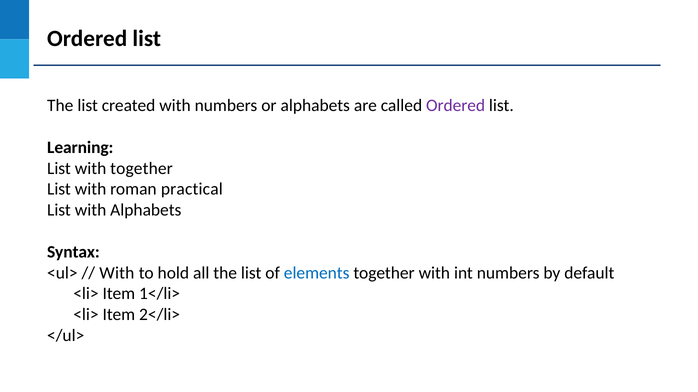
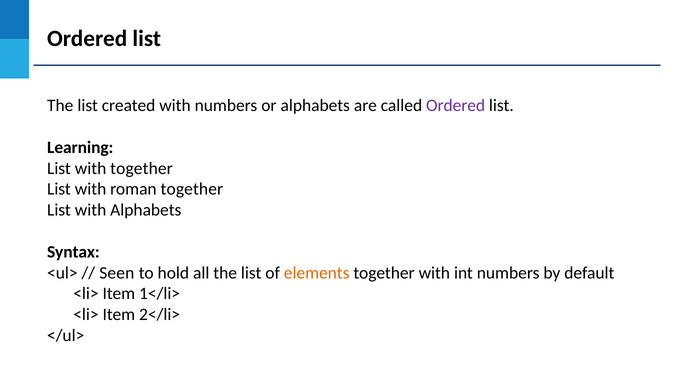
roman practical: practical -> together
With at (117, 273): With -> Seen
elements colour: blue -> orange
